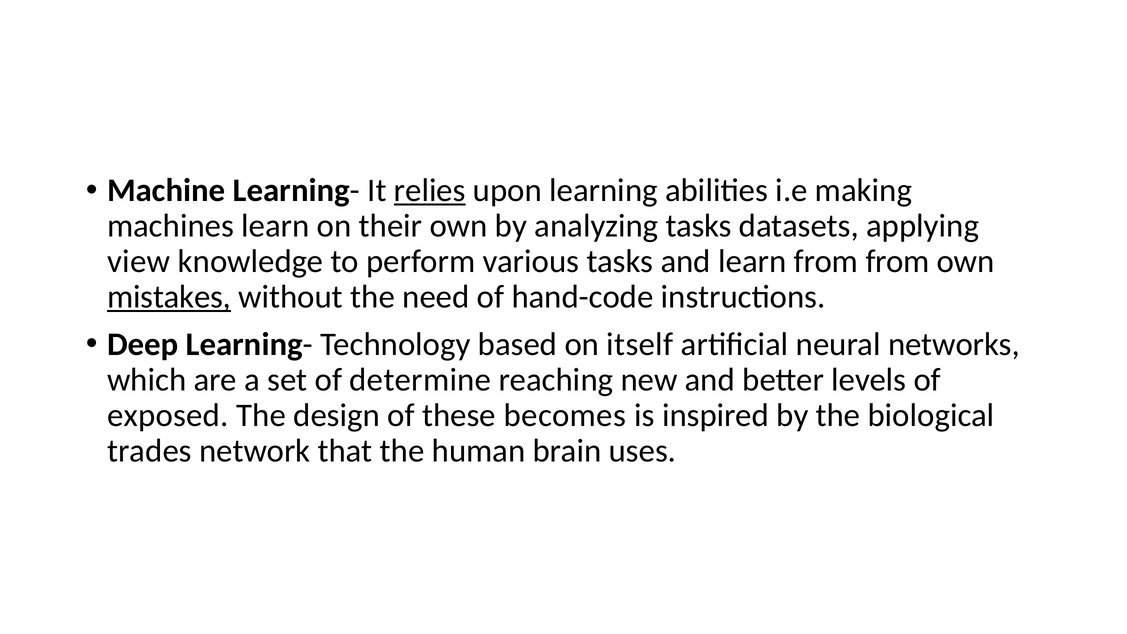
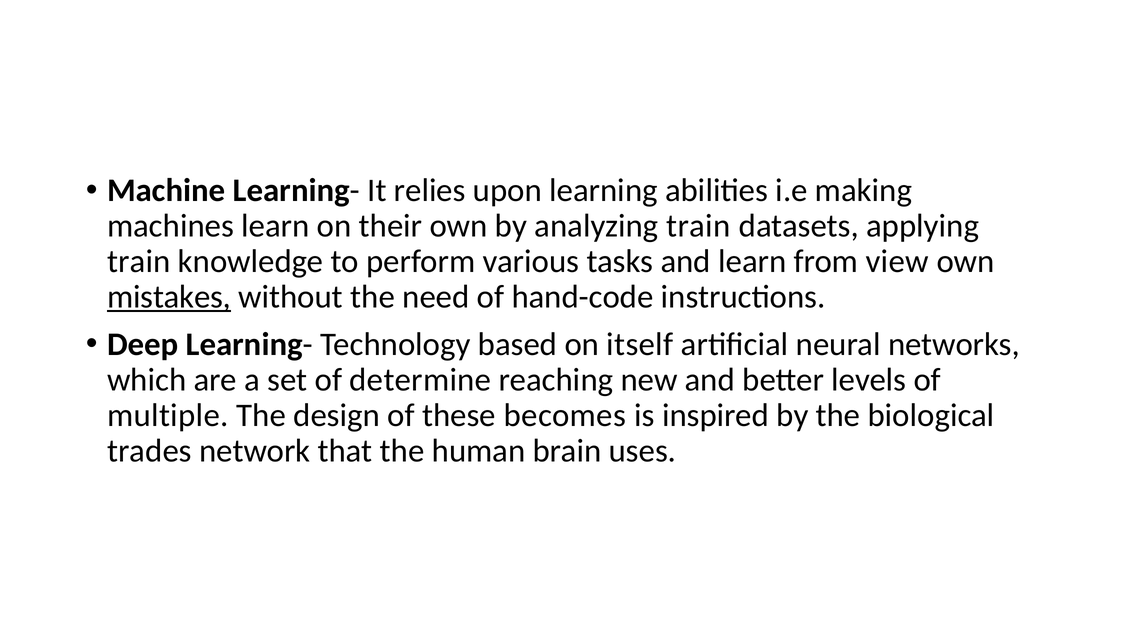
relies underline: present -> none
analyzing tasks: tasks -> train
view at (139, 262): view -> train
from from: from -> view
exposed: exposed -> multiple
